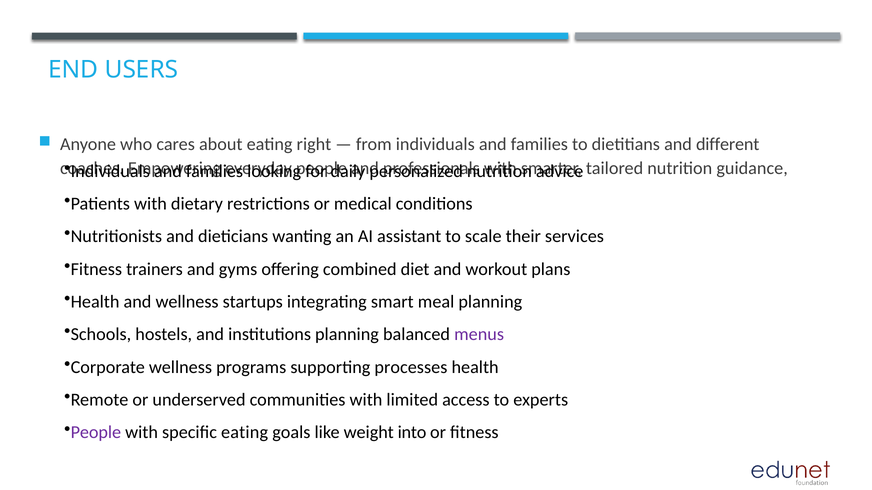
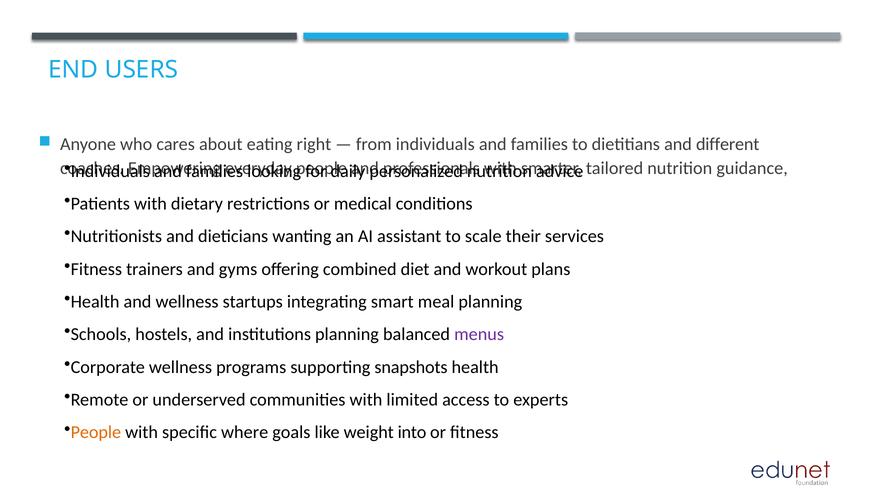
processes: processes -> snapshots
People at (96, 433) colour: purple -> orange
specific eating: eating -> where
